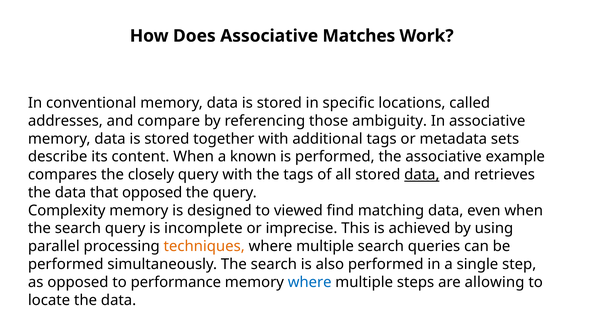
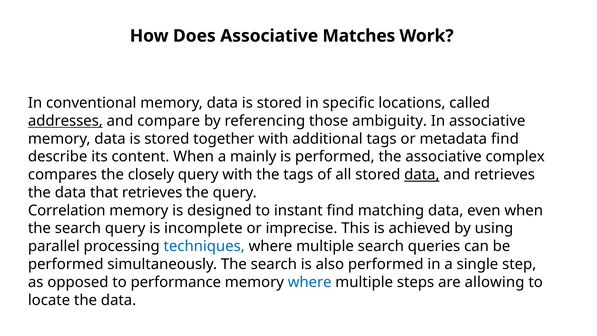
addresses underline: none -> present
metadata sets: sets -> find
known: known -> mainly
example: example -> complex
that opposed: opposed -> retrieves
Complexity: Complexity -> Correlation
viewed: viewed -> instant
techniques colour: orange -> blue
